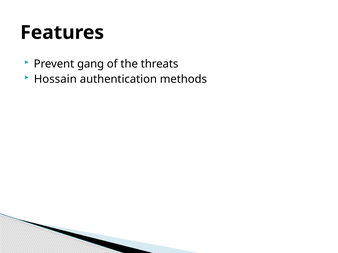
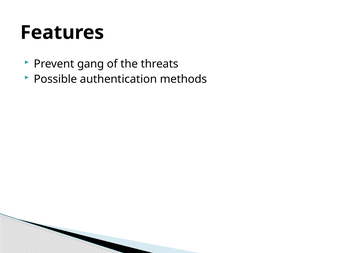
Hossain: Hossain -> Possible
